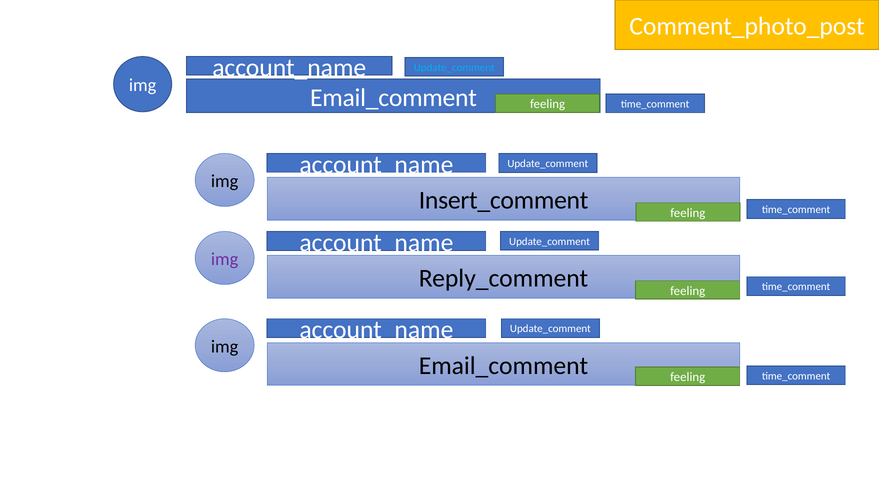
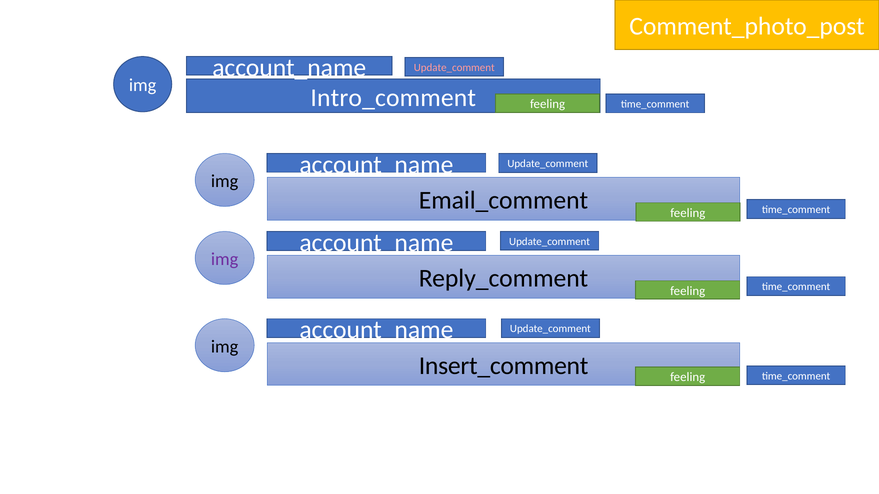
Update_comment at (454, 68) colour: light blue -> pink
Email_comment at (393, 98): Email_comment -> Intro_comment
Insert_comment: Insert_comment -> Email_comment
Email_comment at (503, 366): Email_comment -> Insert_comment
